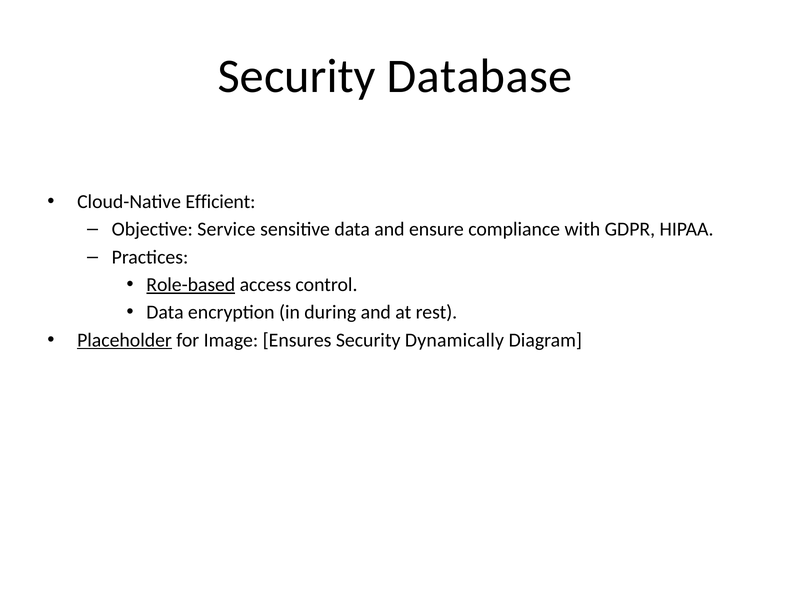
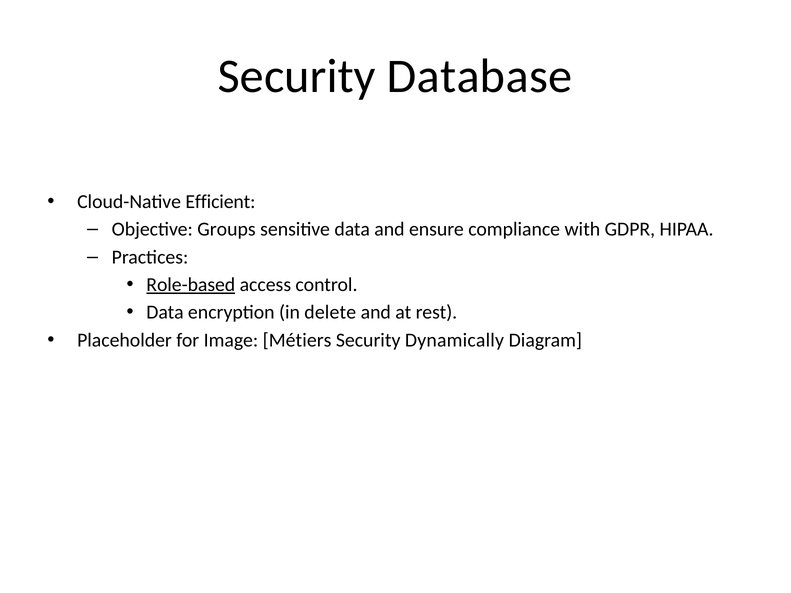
Service: Service -> Groups
during: during -> delete
Placeholder underline: present -> none
Ensures: Ensures -> Métiers
